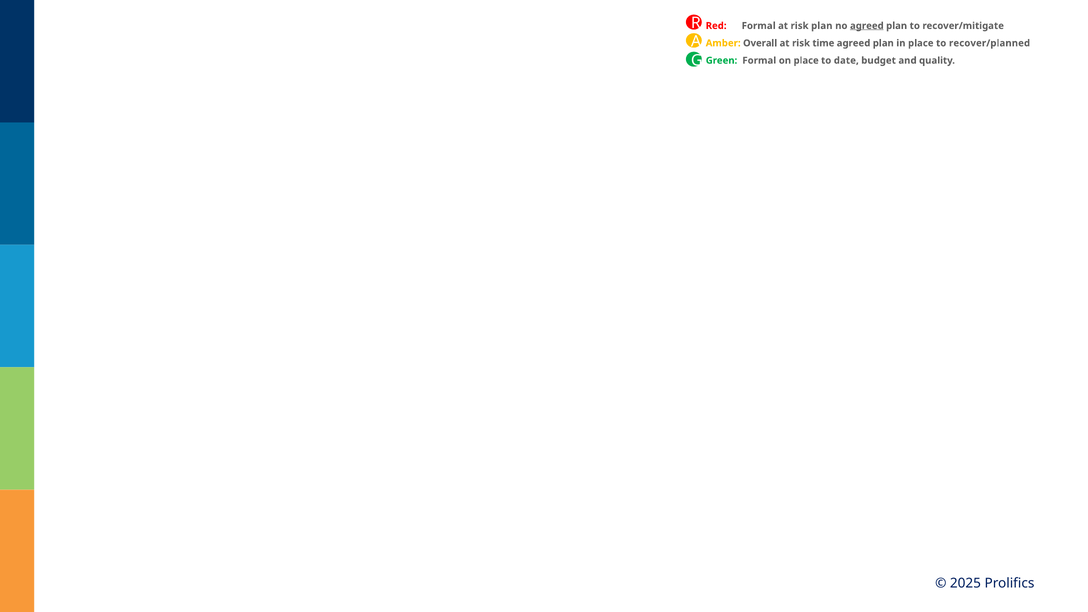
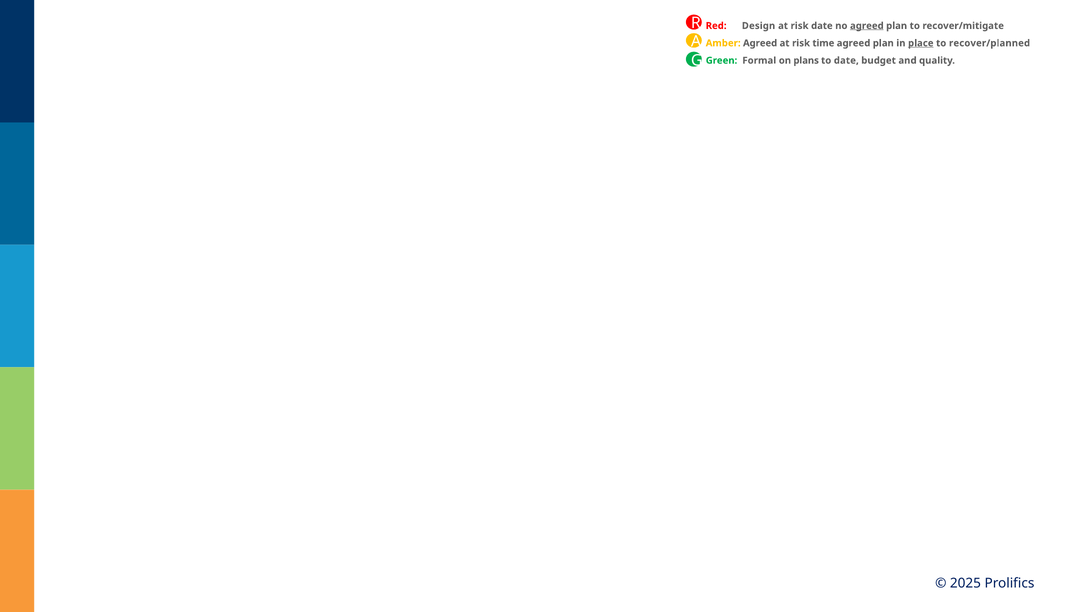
Red Formal: Formal -> Design
risk plan: plan -> date
Amber Overall: Overall -> Agreed
place at (921, 43) underline: none -> present
on place: place -> plans
